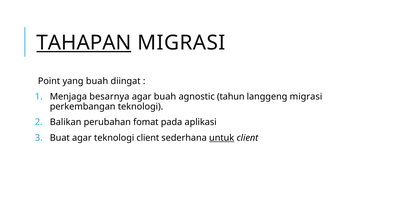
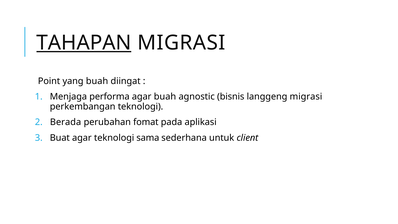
besarnya: besarnya -> performa
tahun: tahun -> bisnis
Balikan: Balikan -> Berada
teknologi client: client -> sama
untuk underline: present -> none
